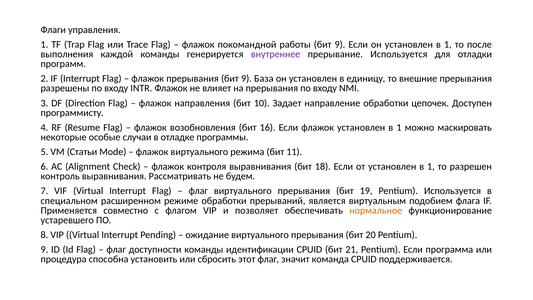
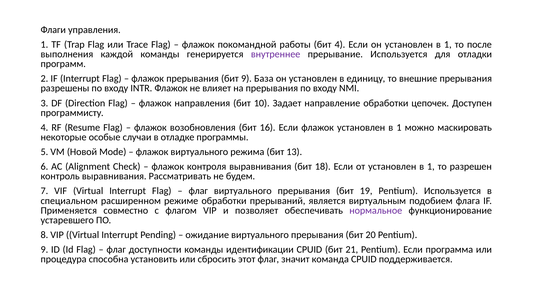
работы бит 9: 9 -> 4
Статьи: Статьи -> Новой
11: 11 -> 13
нормальное colour: orange -> purple
